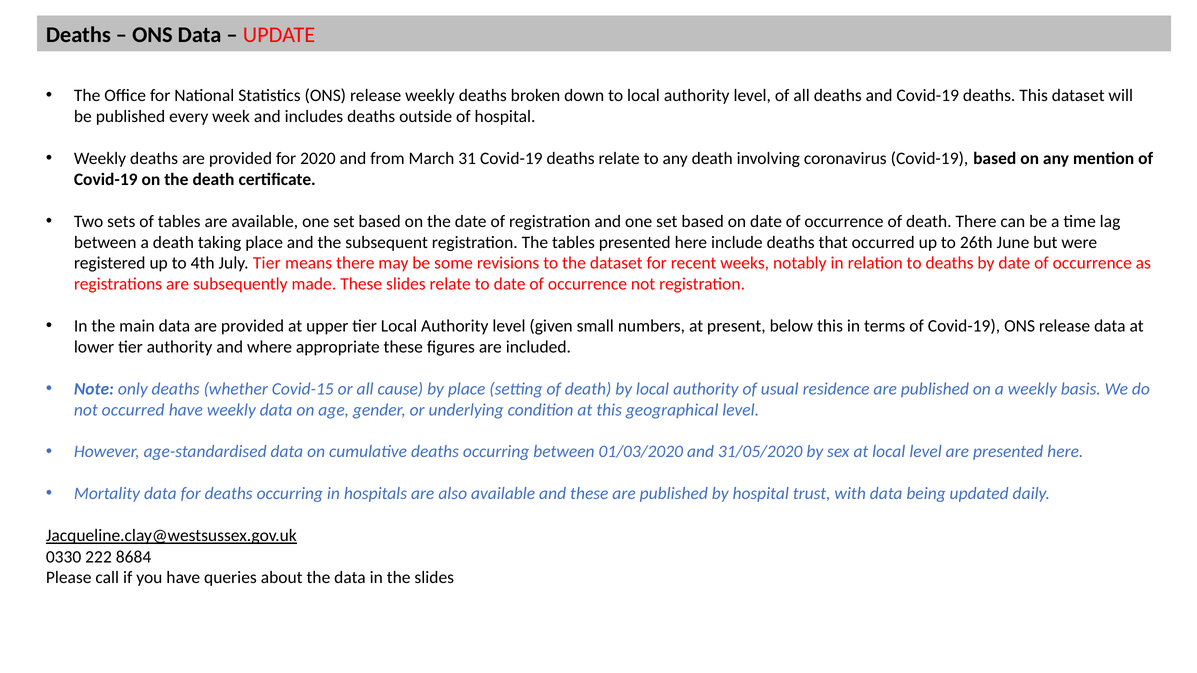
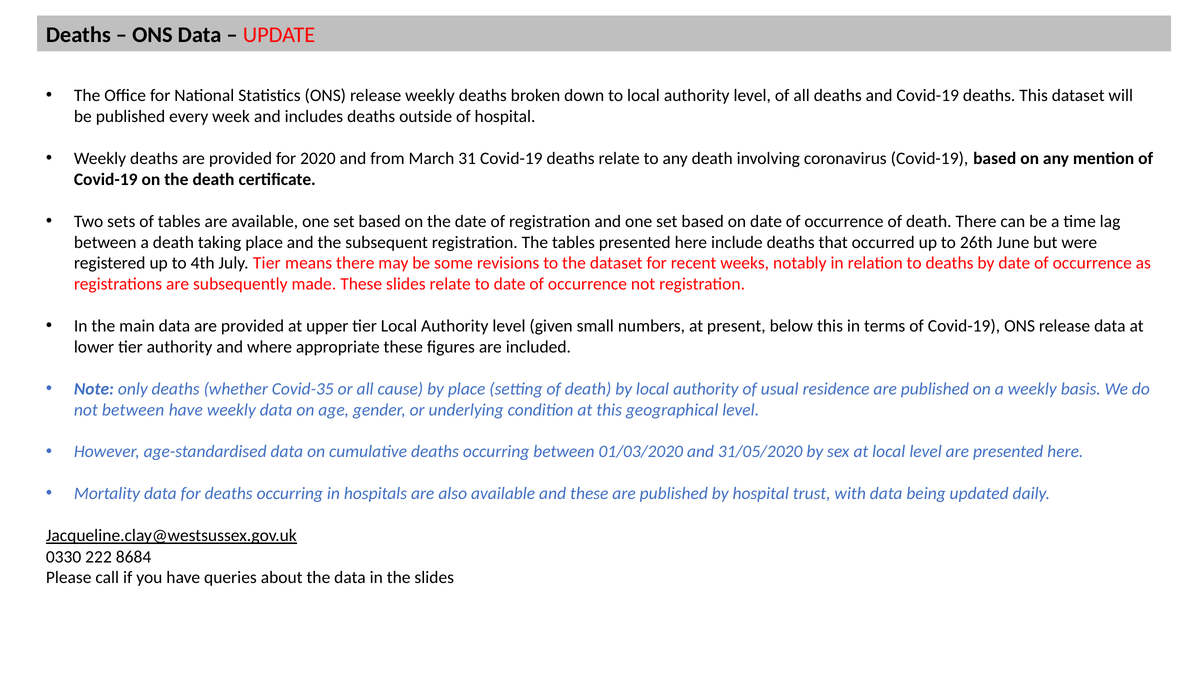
Covid-15: Covid-15 -> Covid-35
not occurred: occurred -> between
